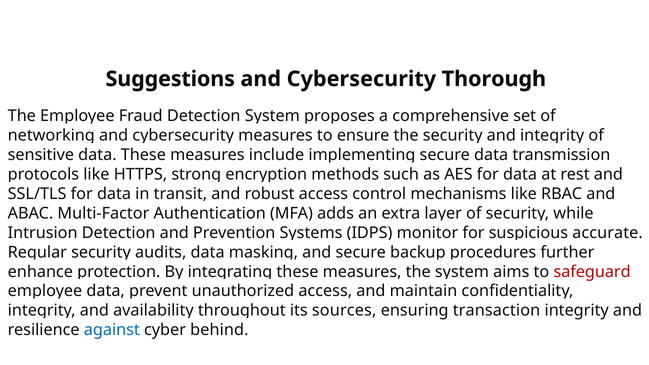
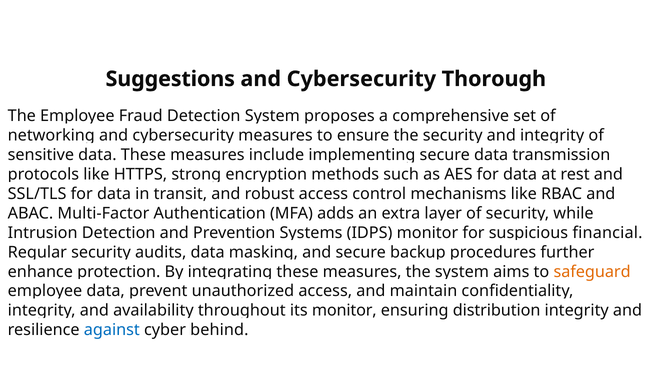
accurate: accurate -> financial
safeguard colour: red -> orange
its sources: sources -> monitor
transaction: transaction -> distribution
